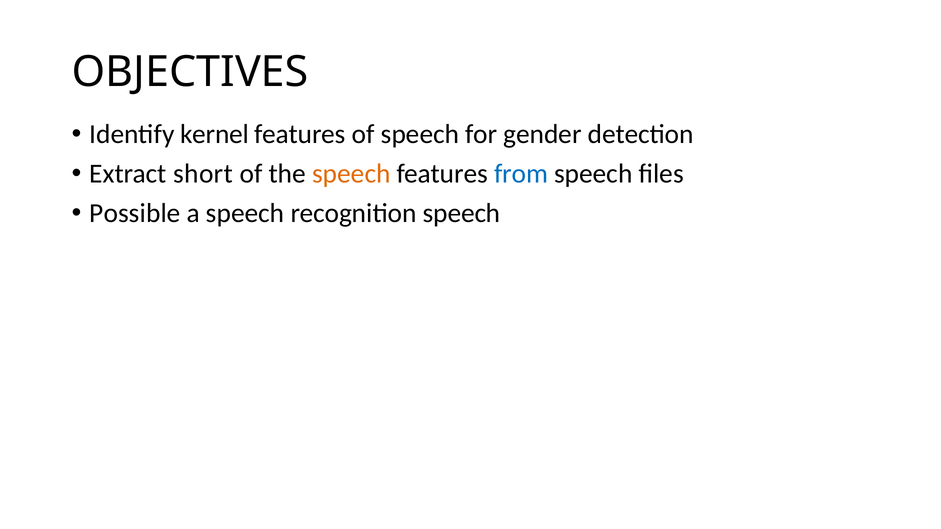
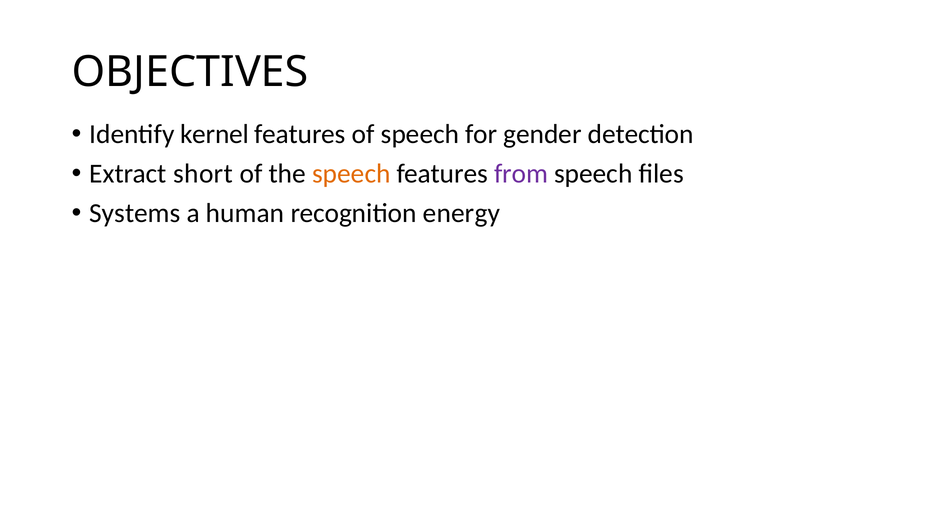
from colour: blue -> purple
Possible: Possible -> Systems
a speech: speech -> human
recognition speech: speech -> energy
